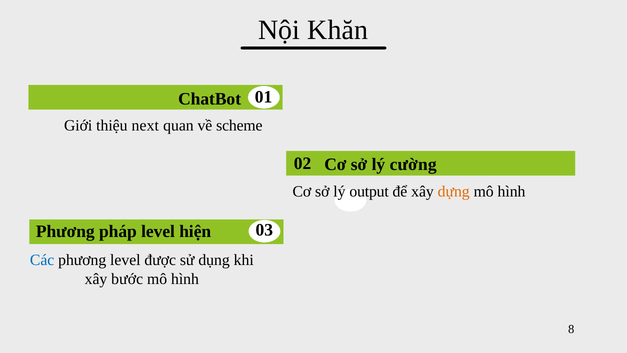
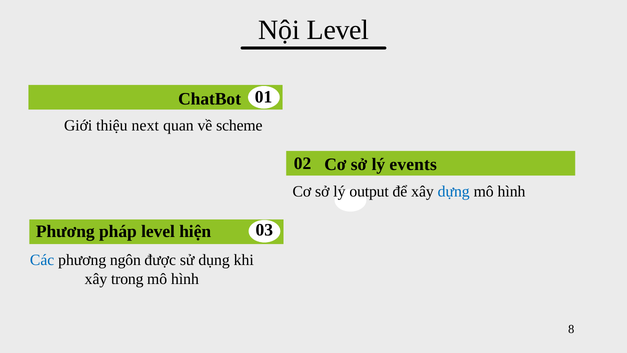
Nội Khăn: Khăn -> Level
cường: cường -> events
dựng colour: orange -> blue
phương level: level -> ngôn
bước: bước -> trong
